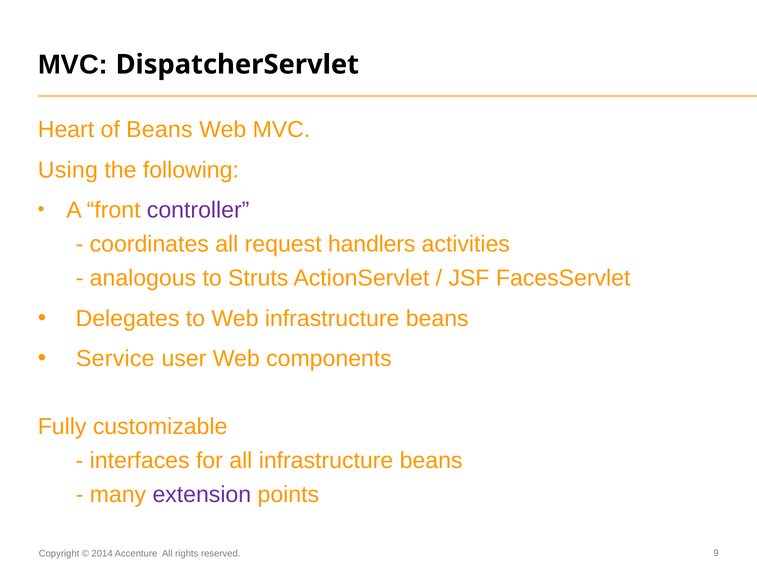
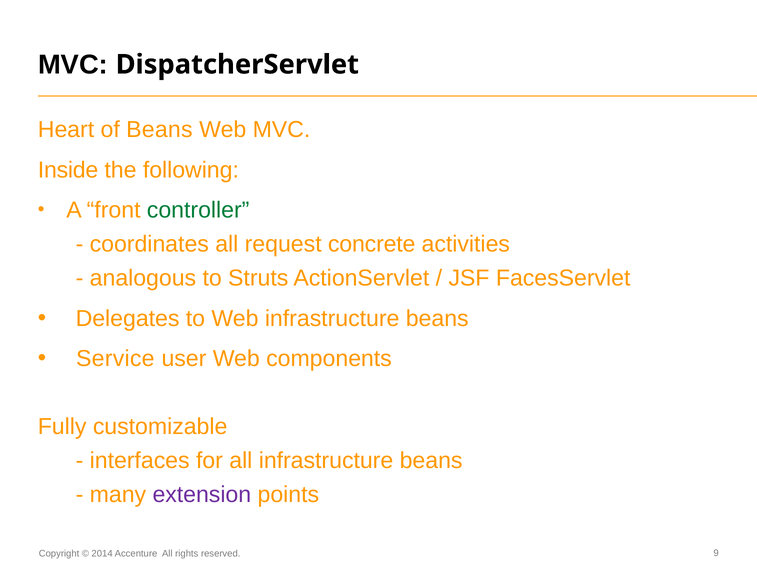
Using: Using -> Inside
controller colour: purple -> green
handlers: handlers -> concrete
